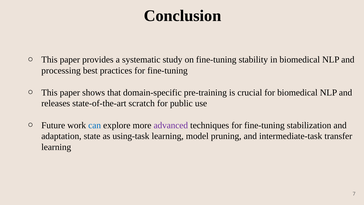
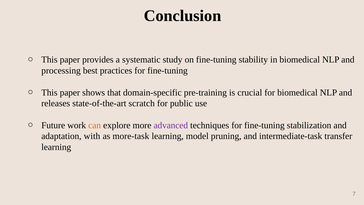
can colour: blue -> orange
state: state -> with
using-task: using-task -> more-task
